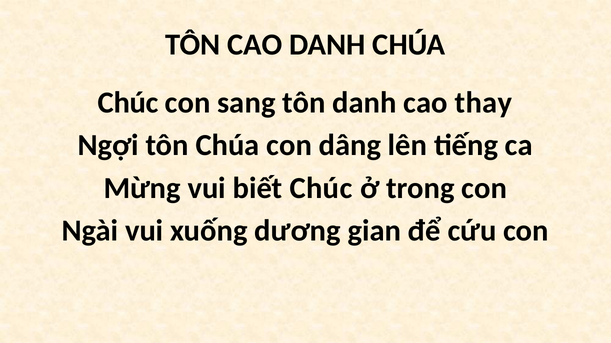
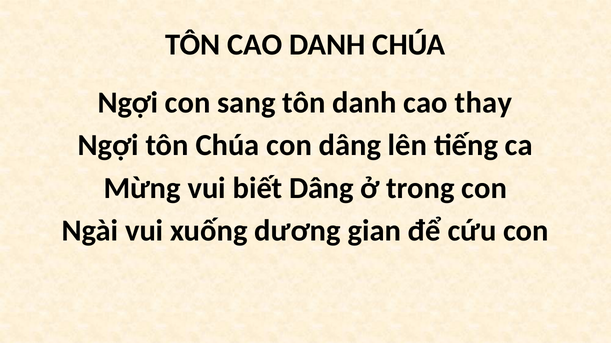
Chúc at (128, 103): Chúc -> Ngợi
biết Chúc: Chúc -> Dâng
